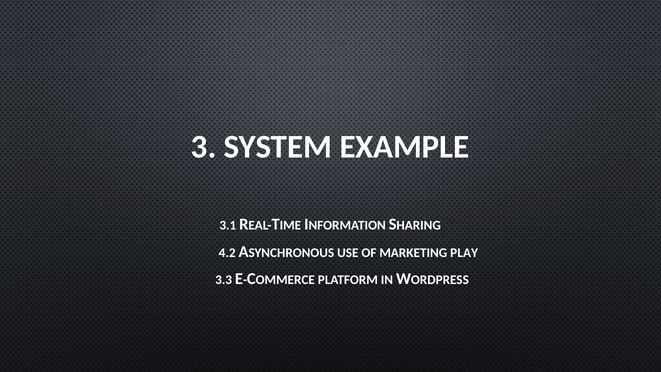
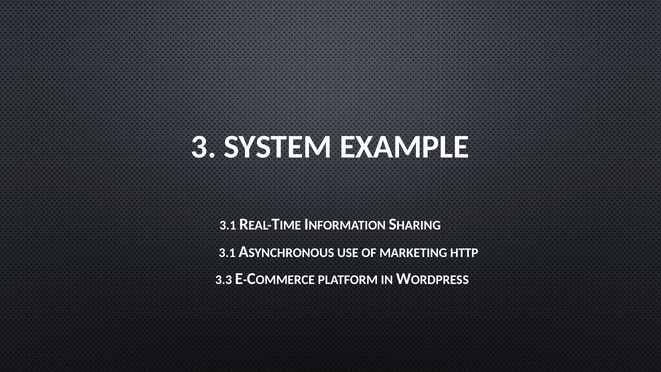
4.2 at (227, 253): 4.2 -> 3.1
PLAY: PLAY -> HTTP
